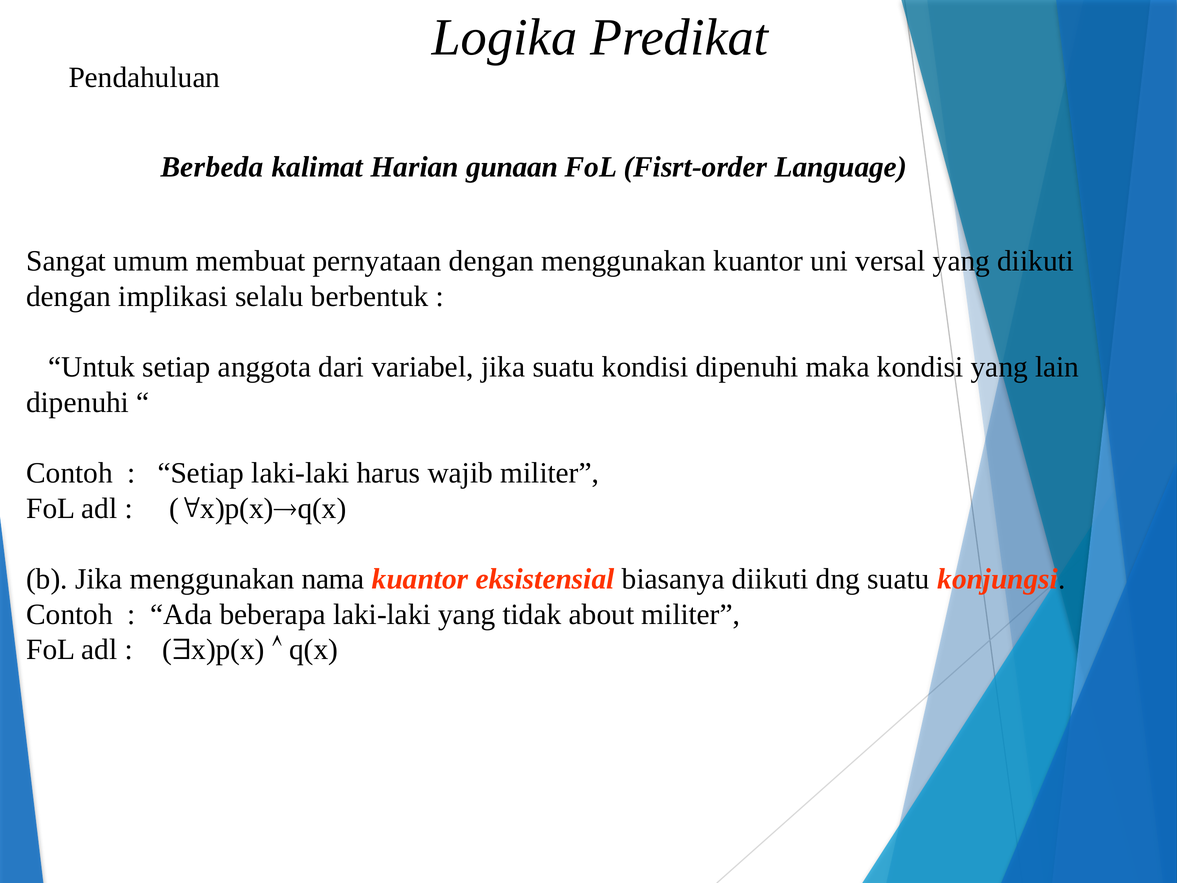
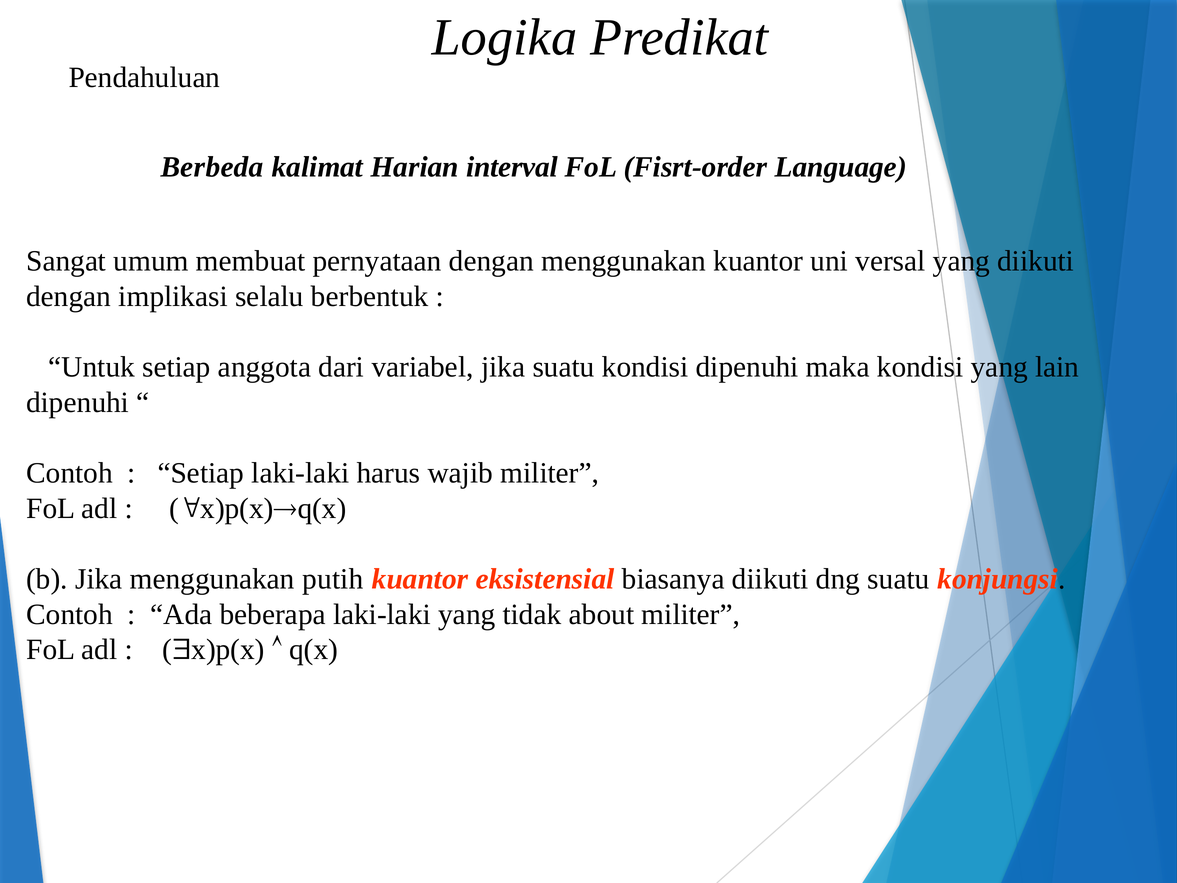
gunaan: gunaan -> interval
nama: nama -> putih
